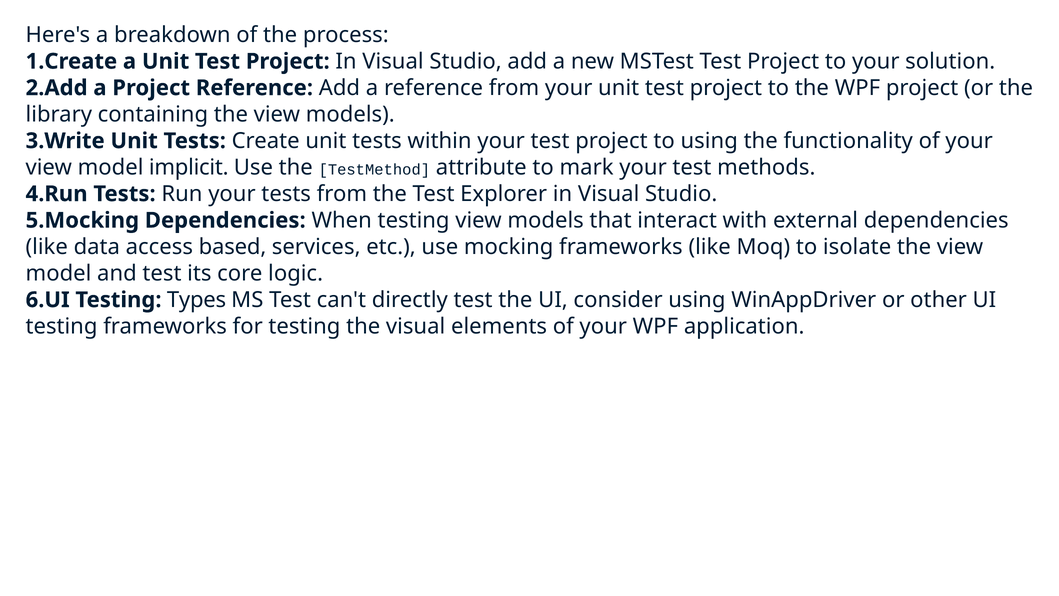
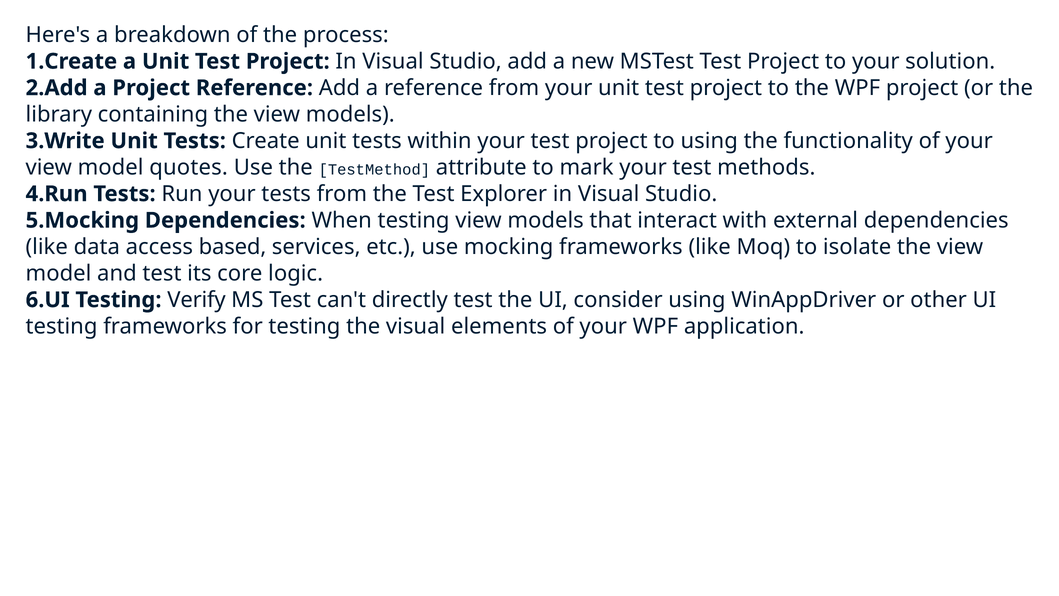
implicit: implicit -> quotes
Types: Types -> Verify
